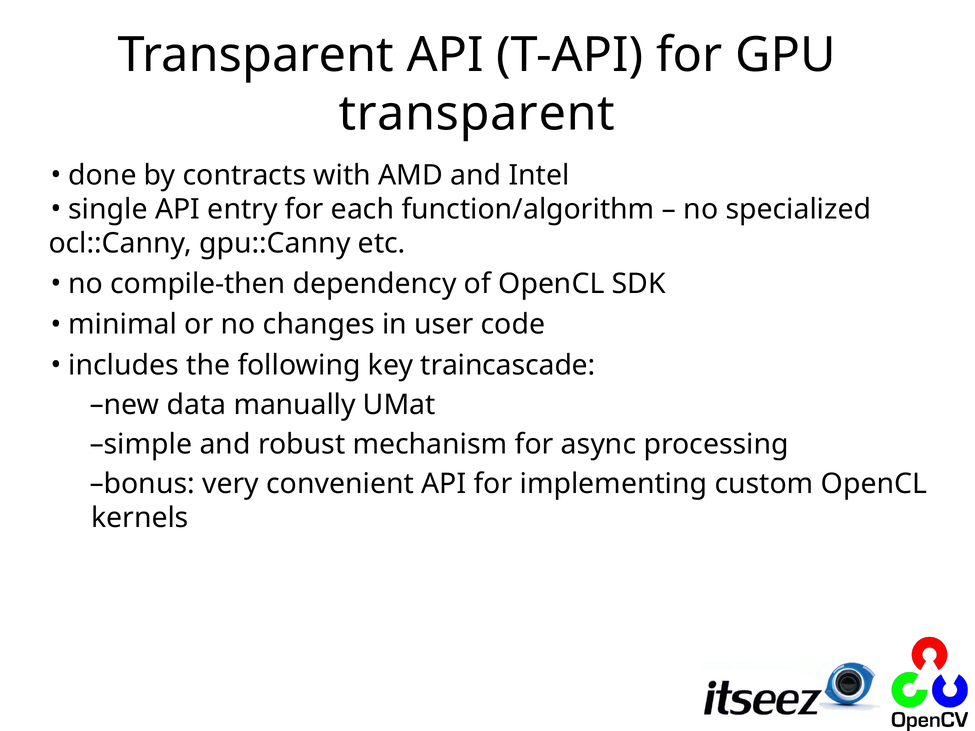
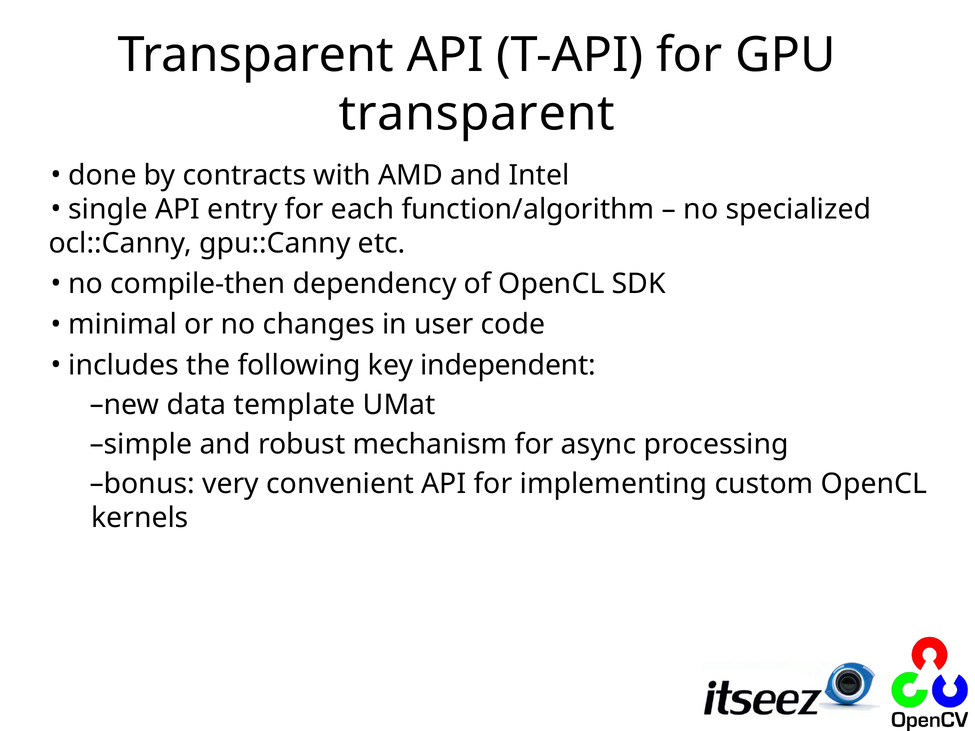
traincascade: traincascade -> independent
manually: manually -> template
